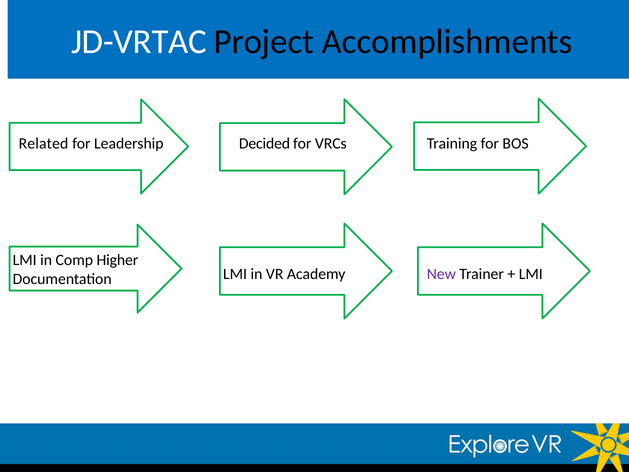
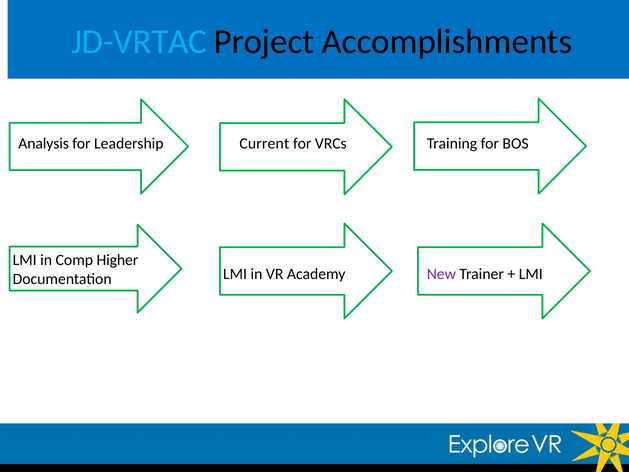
JD-VRTAC colour: white -> light blue
Related: Related -> Analysis
Decided: Decided -> Current
